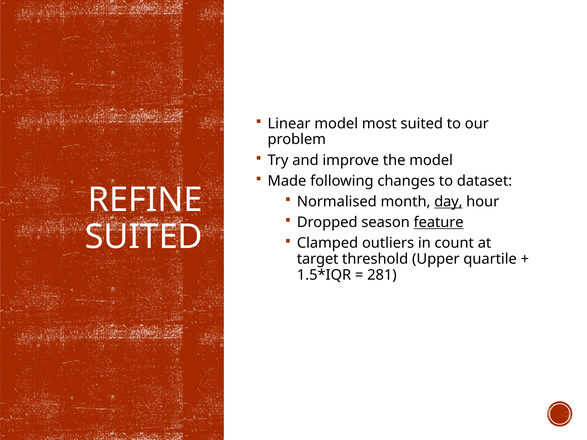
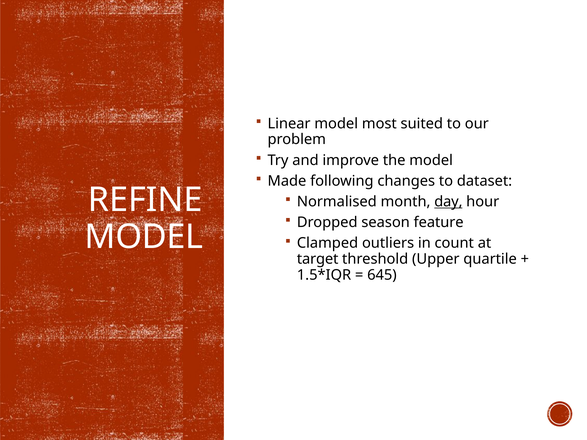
feature underline: present -> none
SUITED at (144, 237): SUITED -> MODEL
281: 281 -> 645
